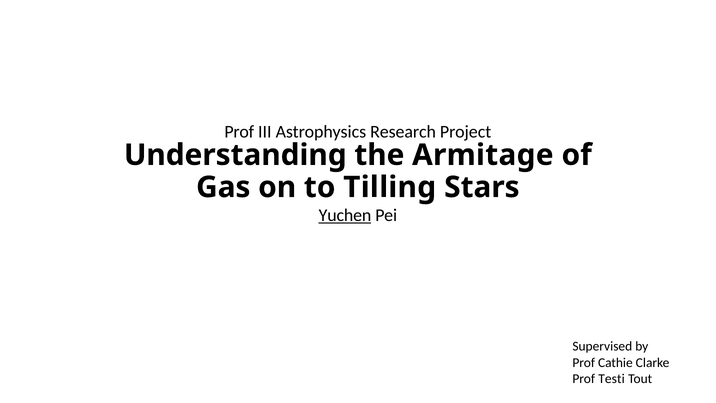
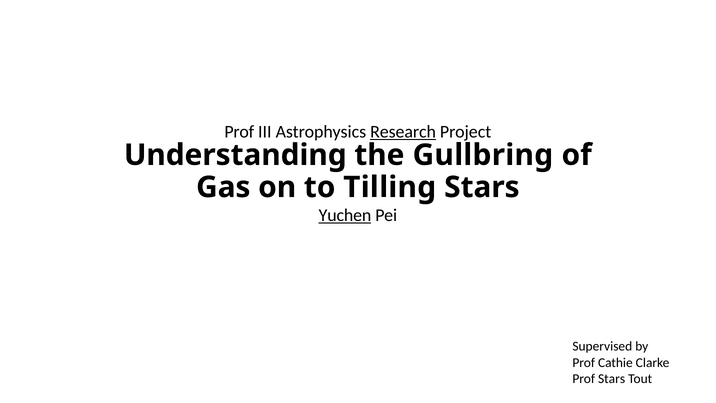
Research underline: none -> present
Armitage: Armitage -> Gullbring
Prof Testi: Testi -> Stars
